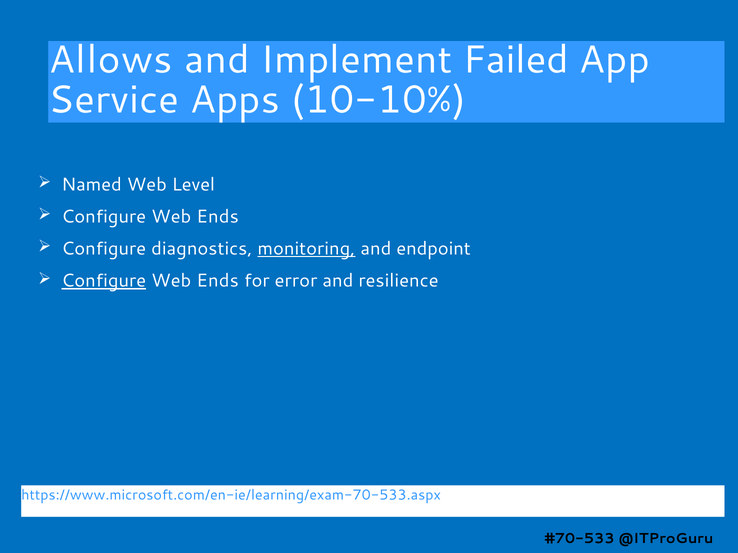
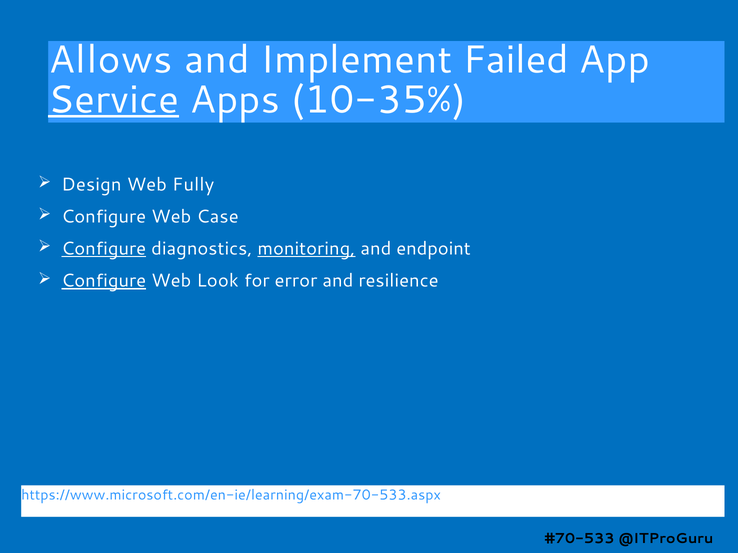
Service underline: none -> present
10-10%: 10-10% -> 10-35%
Named: Named -> Design
Level: Level -> Fully
Ends at (218, 217): Ends -> Case
Configure at (104, 249) underline: none -> present
Ends at (218, 281): Ends -> Look
